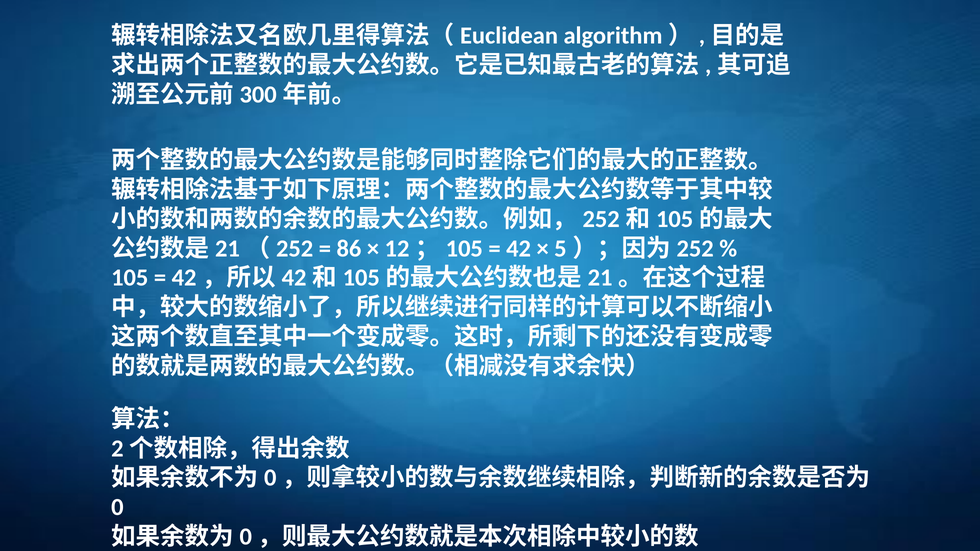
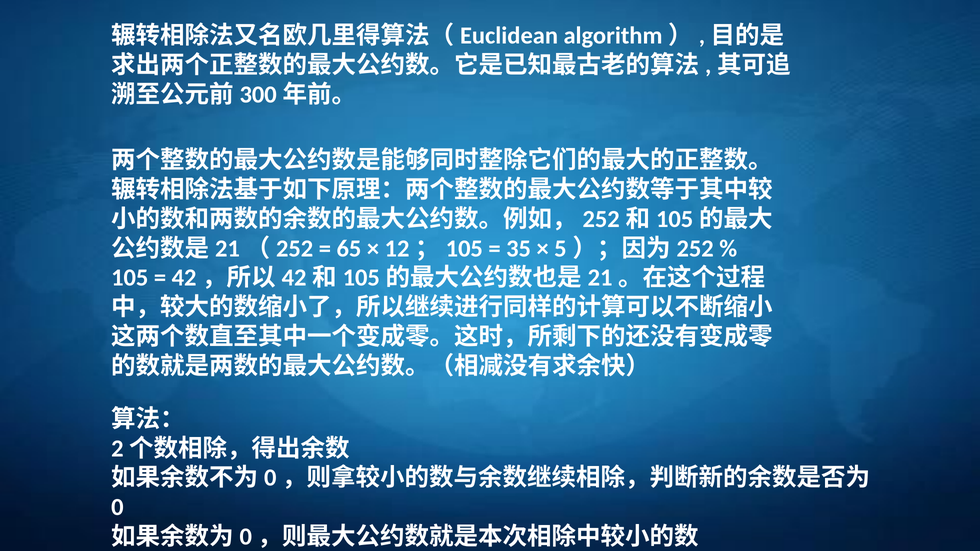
86: 86 -> 65
42: 42 -> 35
